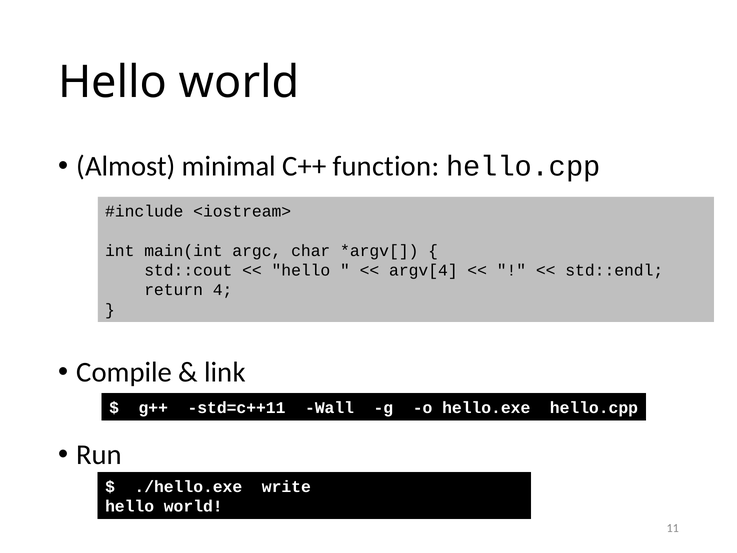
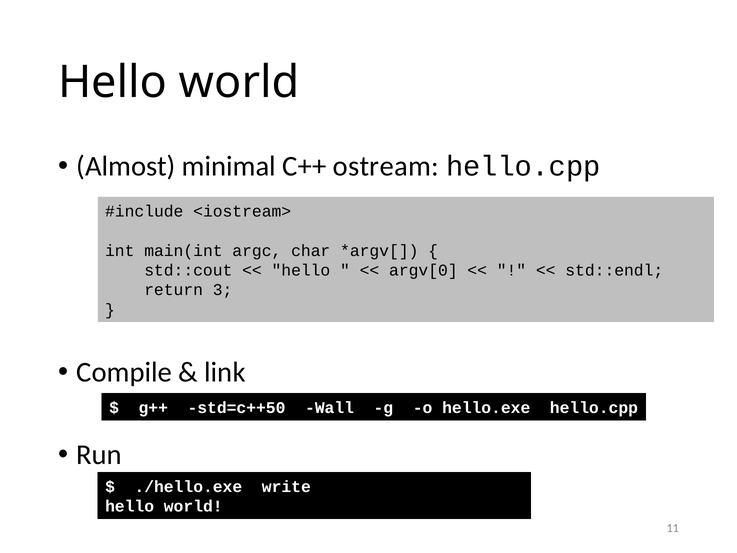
function: function -> ostream
argv[4: argv[4 -> argv[0
4: 4 -> 3
std=c++11: std=c++11 -> std=c++50
